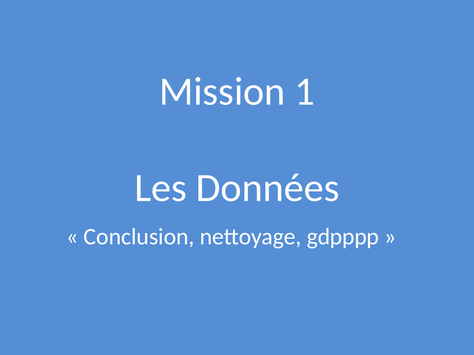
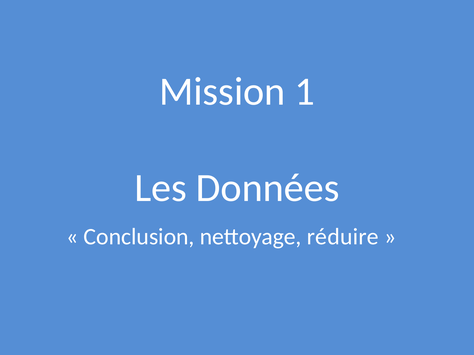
gdpppp: gdpppp -> réduire
